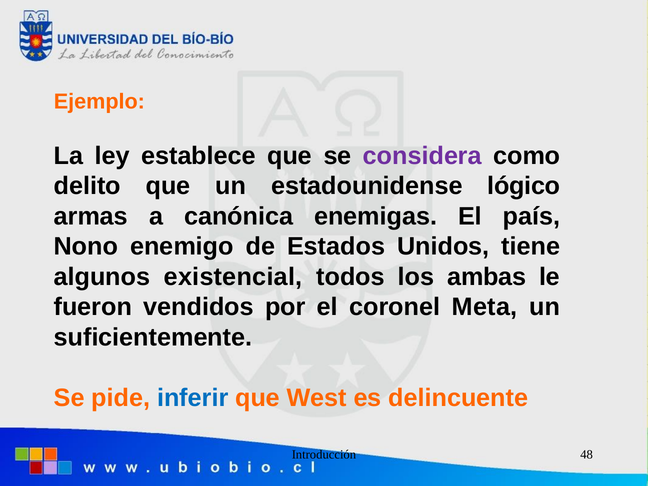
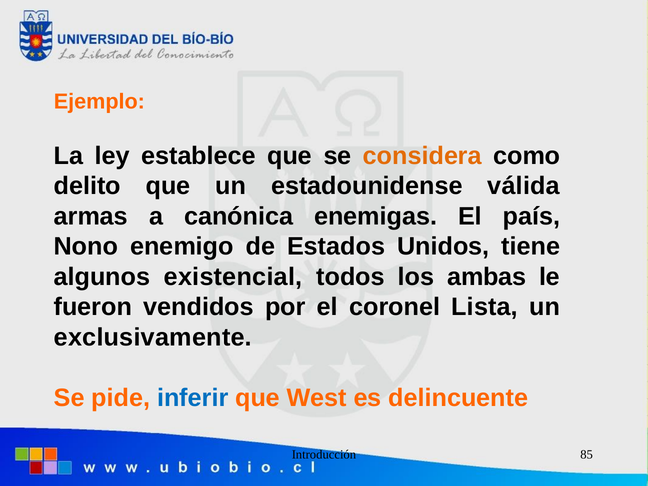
considera colour: purple -> orange
lógico: lógico -> válida
Meta: Meta -> Lista
suficientemente: suficientemente -> exclusivamente
48: 48 -> 85
